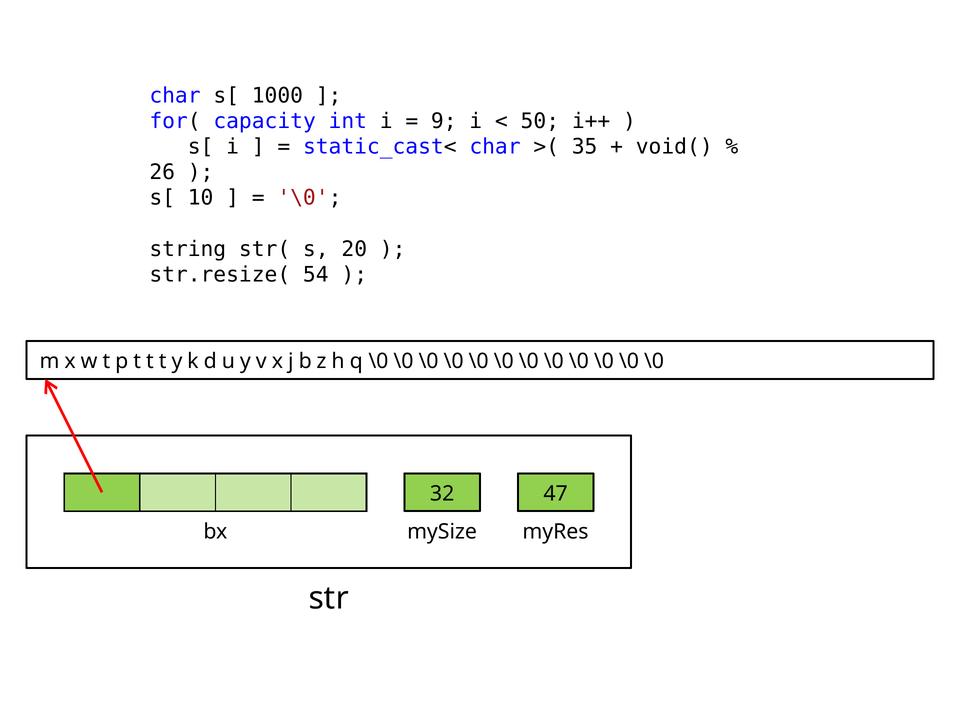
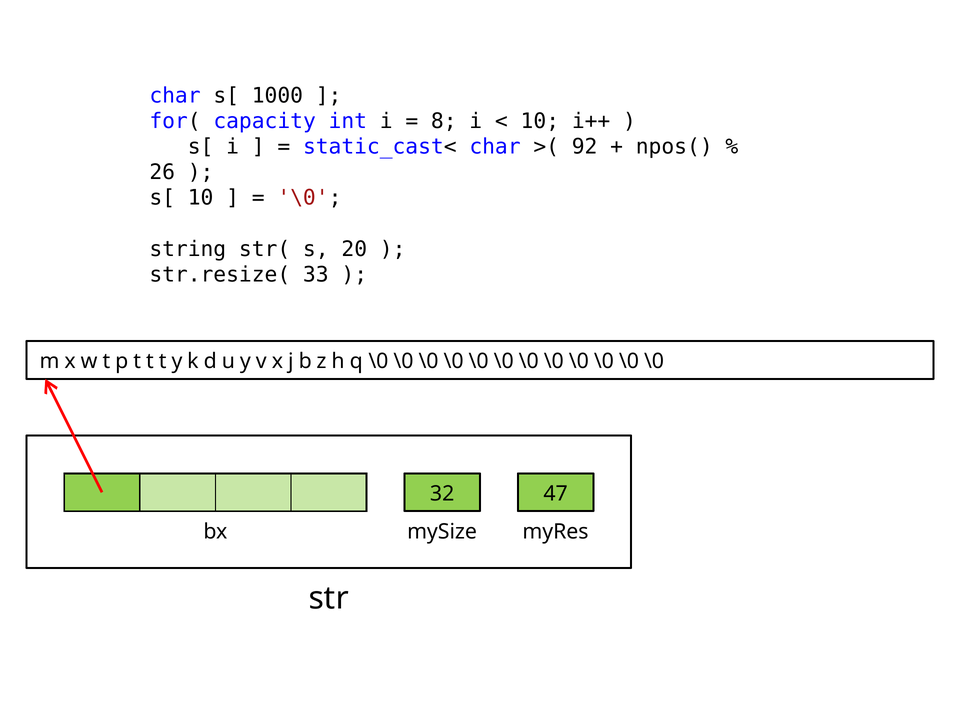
9: 9 -> 8
50 at (540, 121): 50 -> 10
35: 35 -> 92
void(: void( -> npos(
54: 54 -> 33
